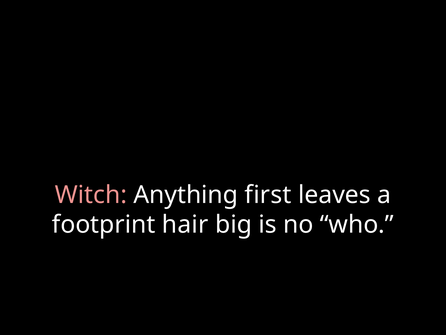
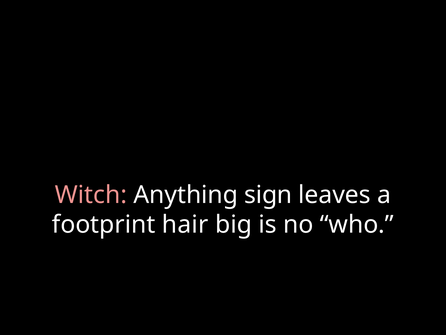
first: first -> sign
